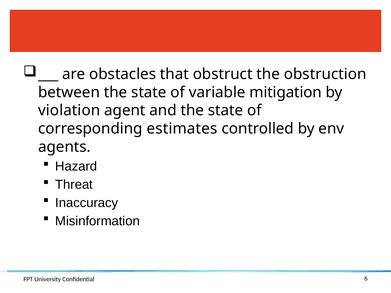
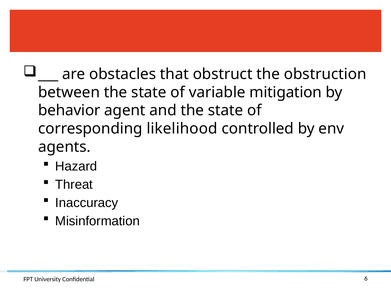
violation: violation -> behavior
estimates: estimates -> likelihood
